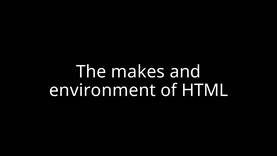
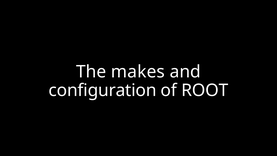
environment: environment -> configuration
HTML: HTML -> ROOT
